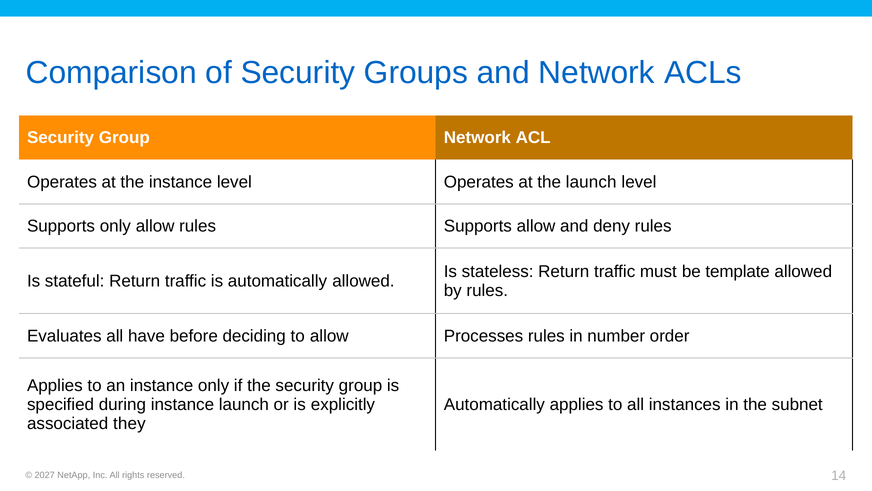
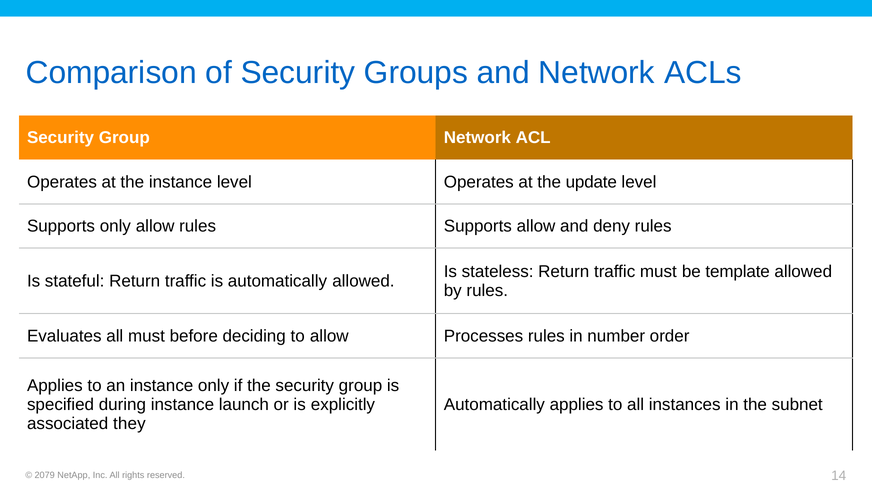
the launch: launch -> update
all have: have -> must
2027: 2027 -> 2079
